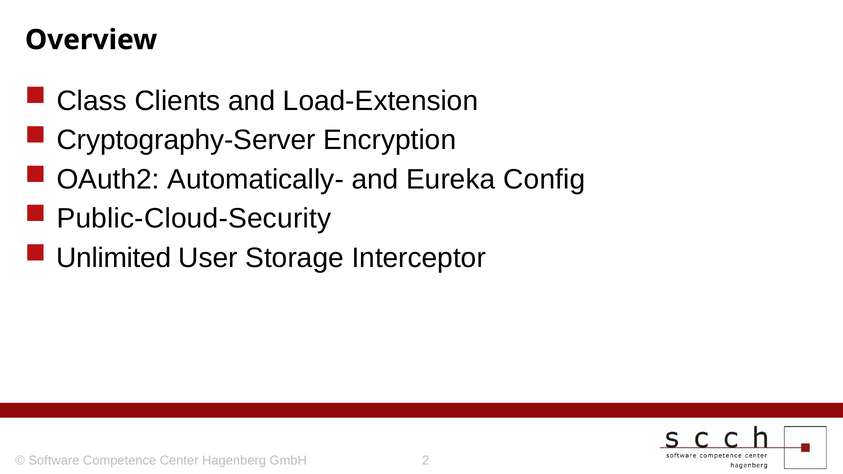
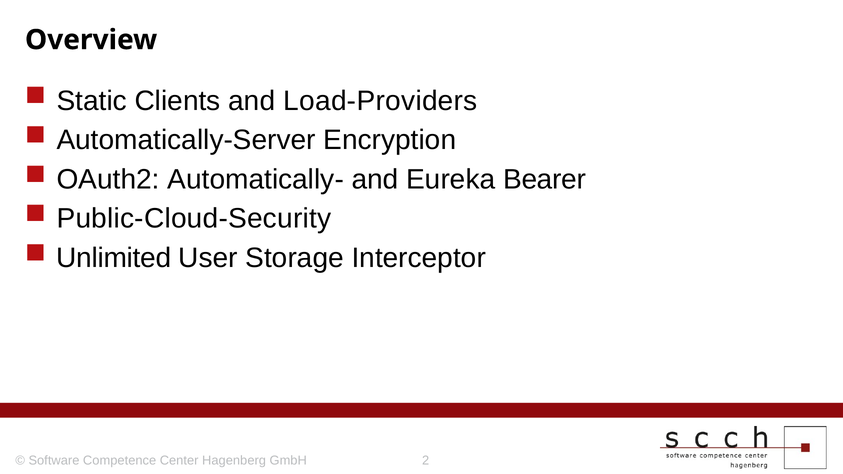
Class: Class -> Static
Load-Extension: Load-Extension -> Load-Providers
Cryptography-Server: Cryptography-Server -> Automatically-Server
Config: Config -> Bearer
